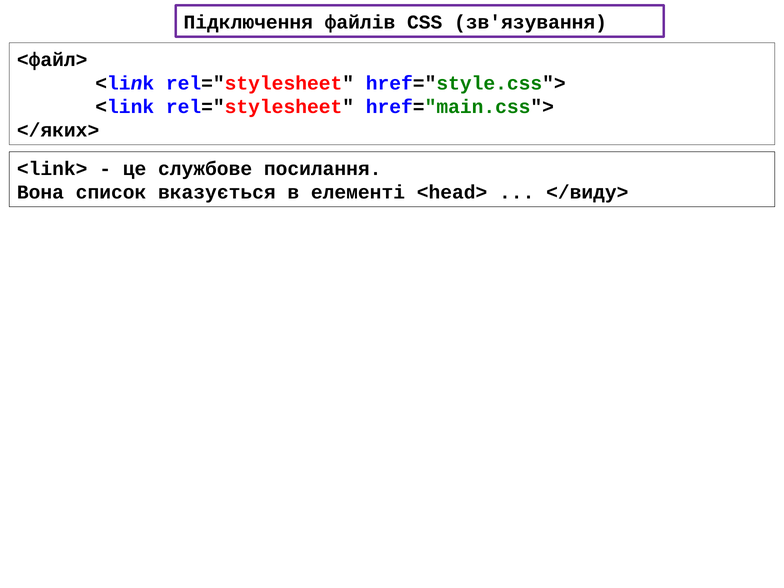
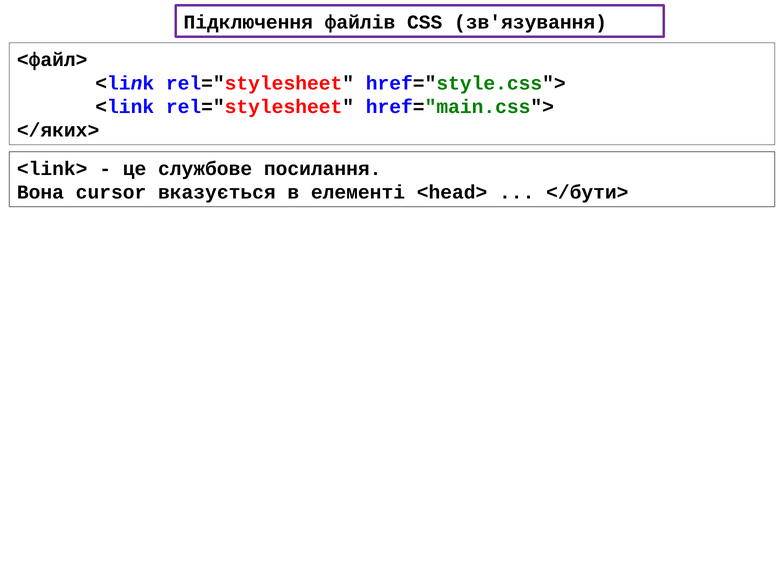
список: список -> cursor
</виду>: </виду> -> </бути>
